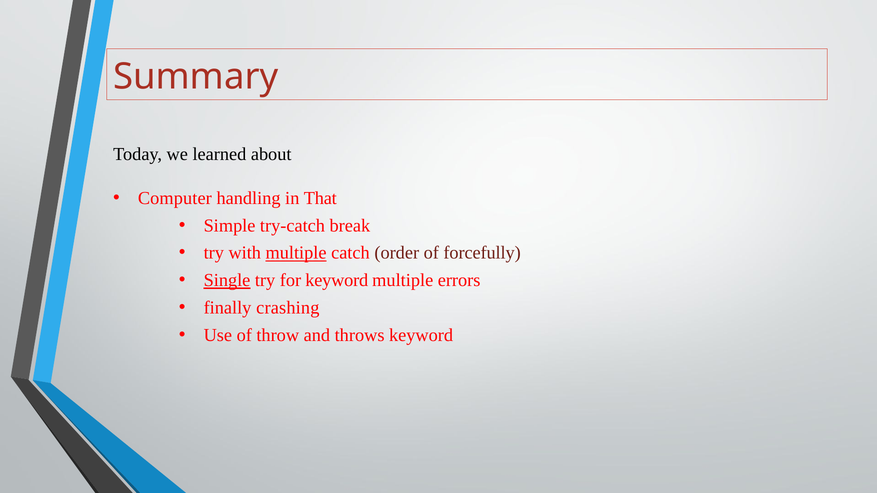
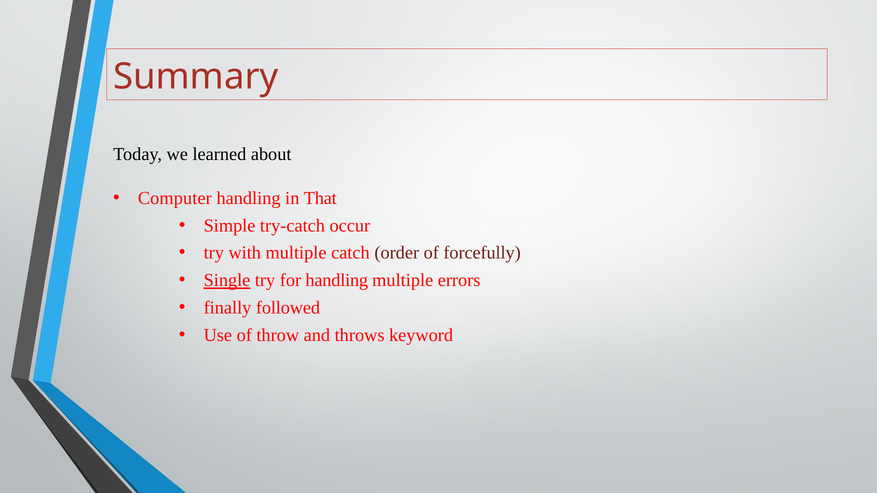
break: break -> occur
multiple at (296, 253) underline: present -> none
for keyword: keyword -> handling
crashing: crashing -> followed
